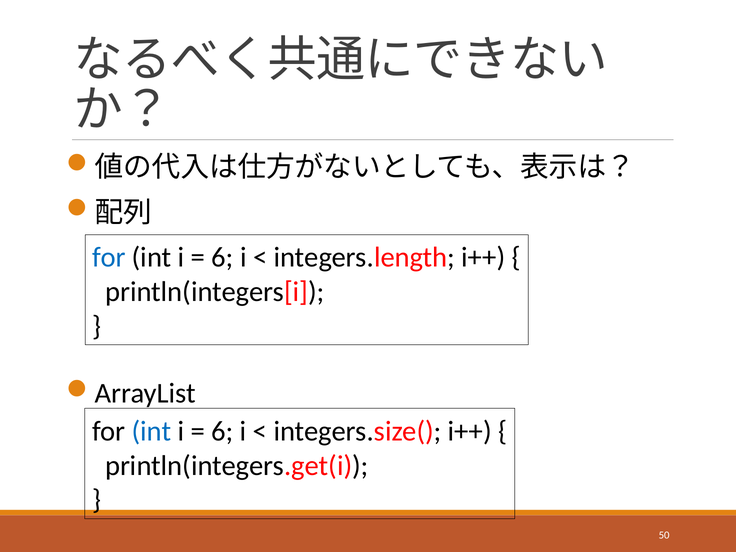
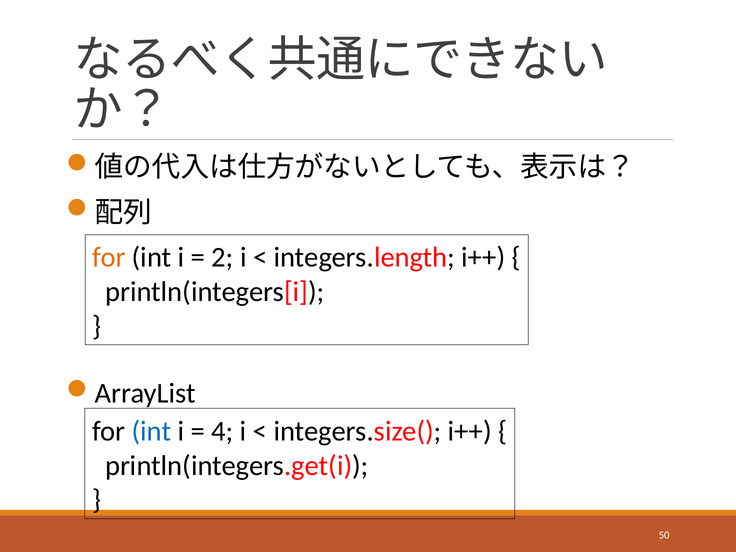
for at (109, 257) colour: blue -> orange
6 at (222, 257): 6 -> 2
6 at (222, 431): 6 -> 4
